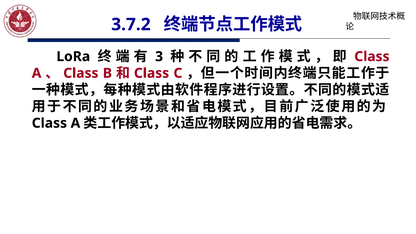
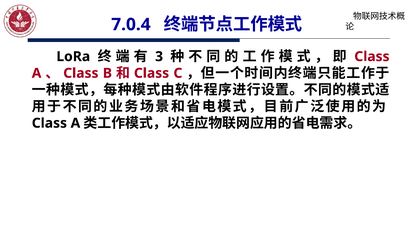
3.7.2: 3.7.2 -> 7.0.4
